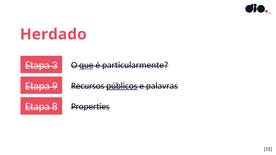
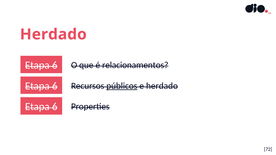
3 at (55, 65): 3 -> 6
que underline: present -> none
particularmente: particularmente -> relacionamentos
9 at (55, 86): 9 -> 6
e palavras: palavras -> herdado
8 at (55, 107): 8 -> 6
